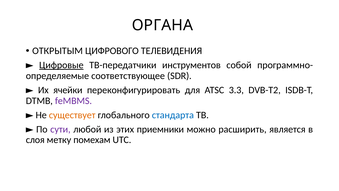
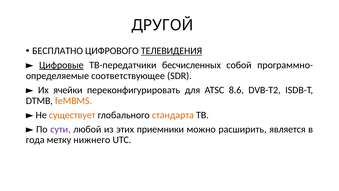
ОРГАНА: ОРГАНА -> ДРУГОЙ
ОТКРЫТЫМ: ОТКРЫТЫМ -> БЕСПЛАТНО
ТЕЛЕВИДЕНИЯ underline: none -> present
инструментов: инструментов -> бесчисленных
3.3: 3.3 -> 8.6
feMBMS colour: purple -> orange
стандарта colour: blue -> orange
слоя: слоя -> года
помехам: помехам -> нижнего
